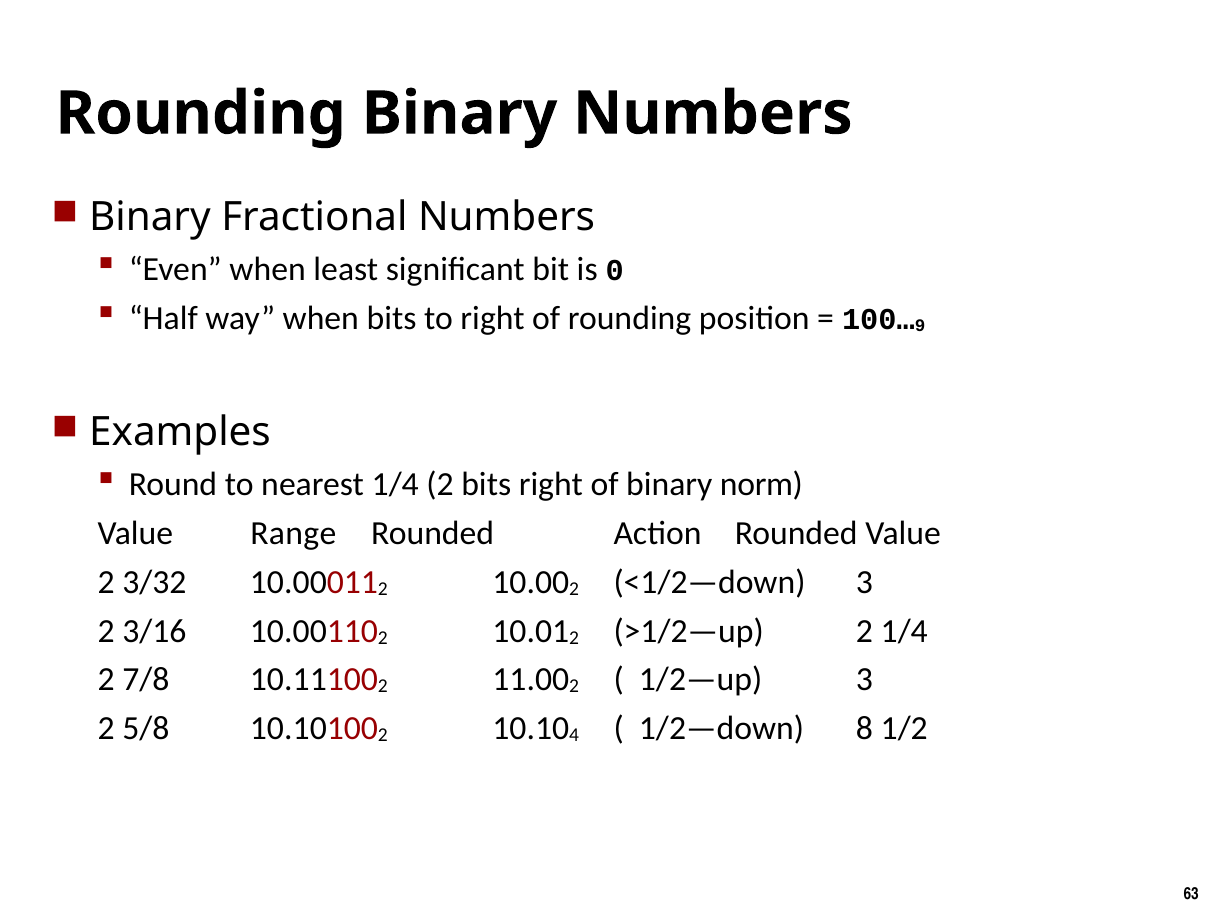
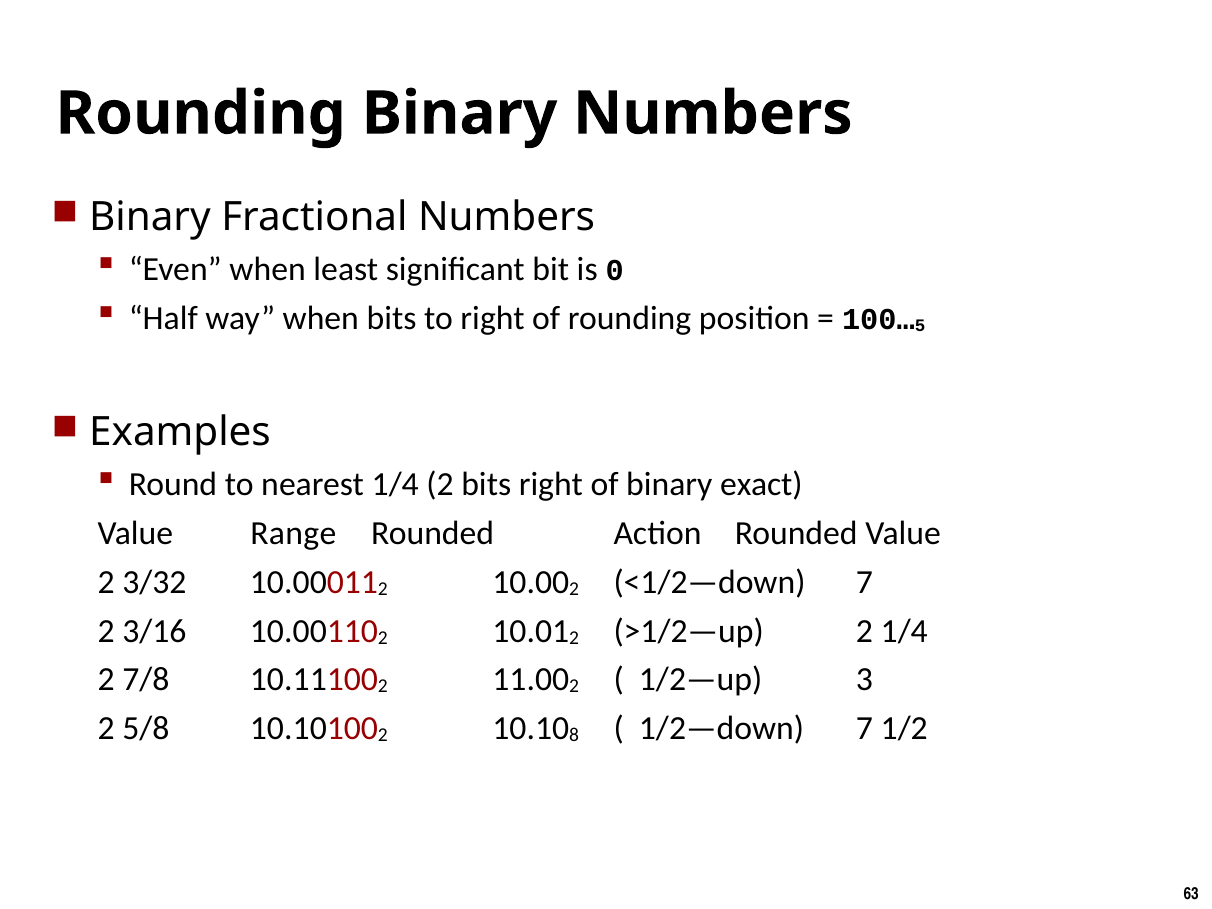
9: 9 -> 5
norm: norm -> exact
<1/2—down 3: 3 -> 7
4: 4 -> 8
1/2—down 8: 8 -> 7
